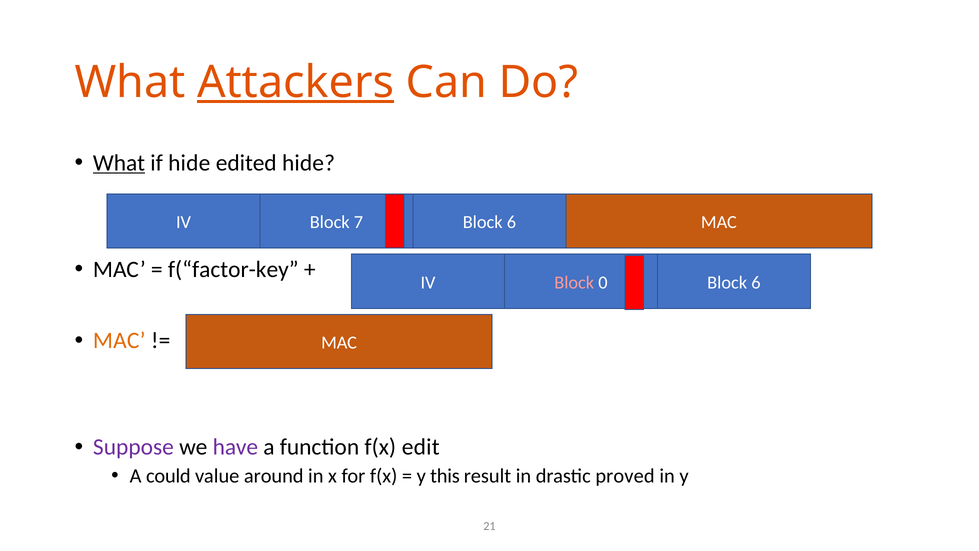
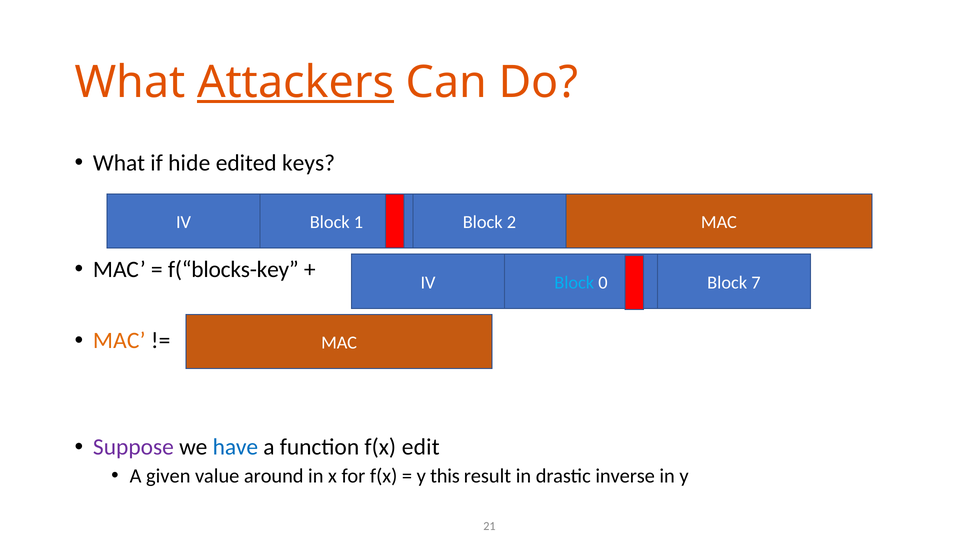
What at (119, 163) underline: present -> none
edited hide: hide -> keys
7: 7 -> 1
6 at (511, 222): 6 -> 2
f(“factor-key: f(“factor-key -> f(“blocks-key
Block at (574, 282) colour: pink -> light blue
6 at (756, 282): 6 -> 7
have colour: purple -> blue
could: could -> given
proved: proved -> inverse
